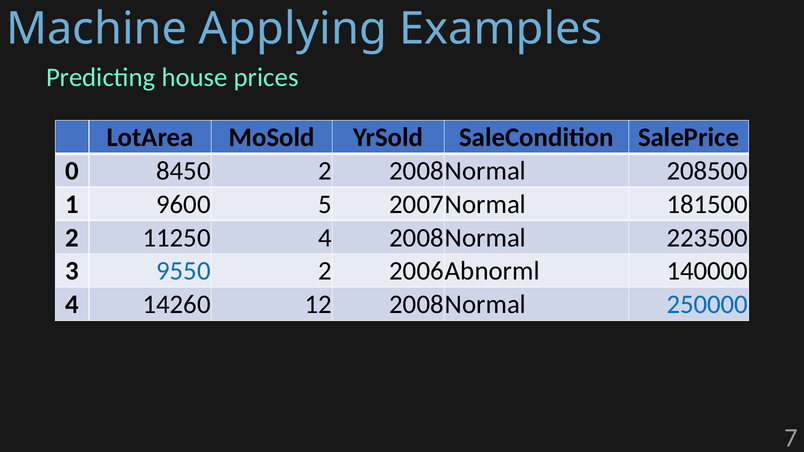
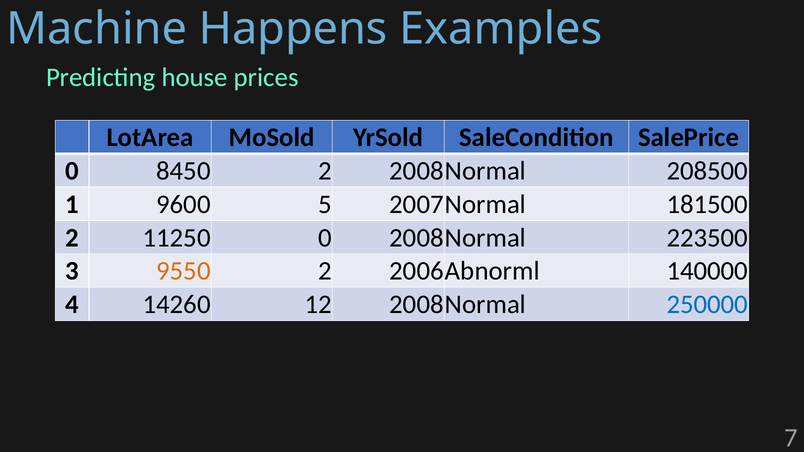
Applying: Applying -> Happens
11250 4: 4 -> 0
9550 colour: blue -> orange
